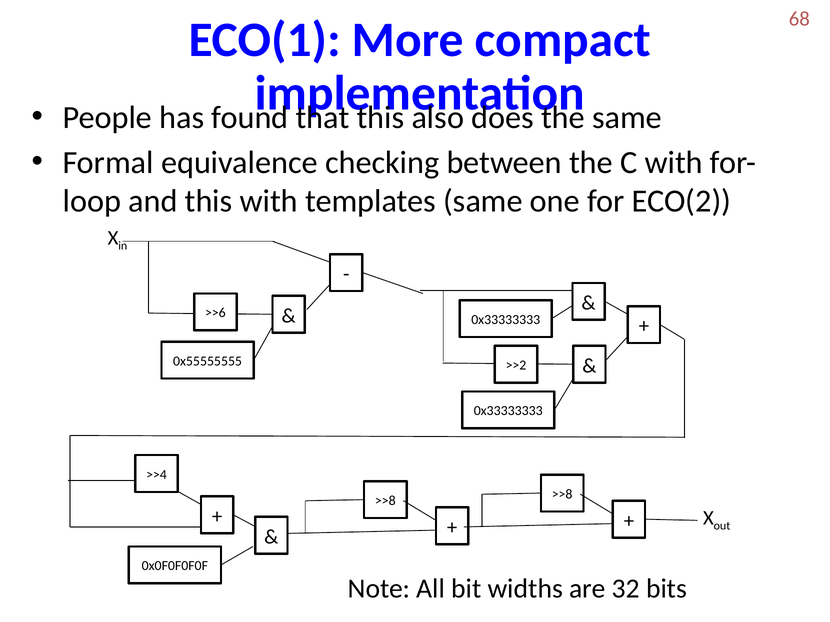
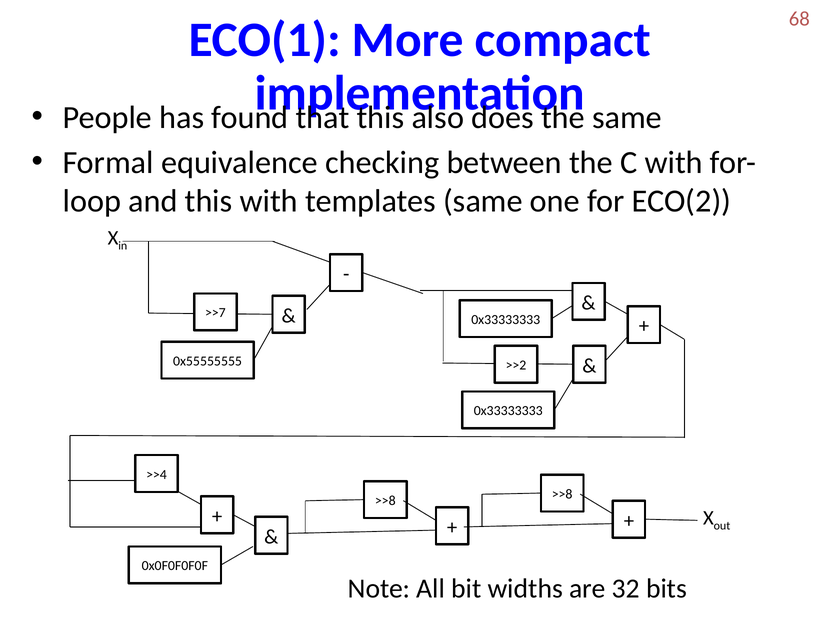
>>6: >>6 -> >>7
